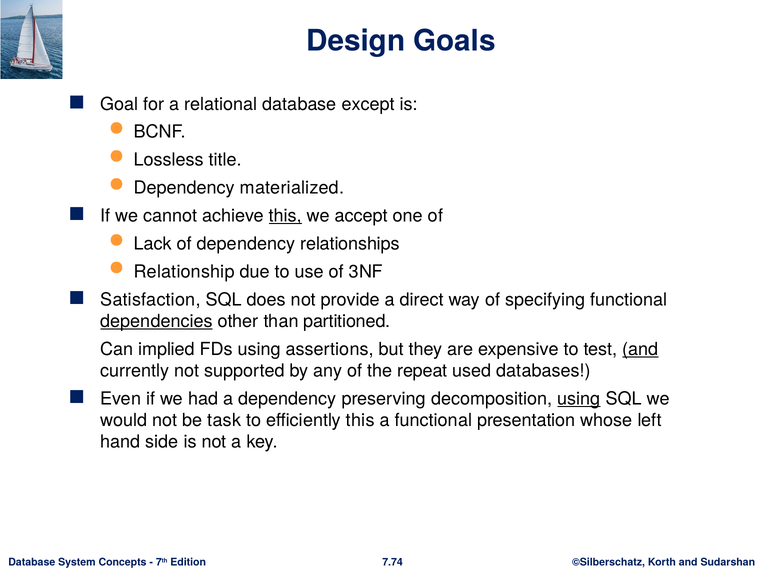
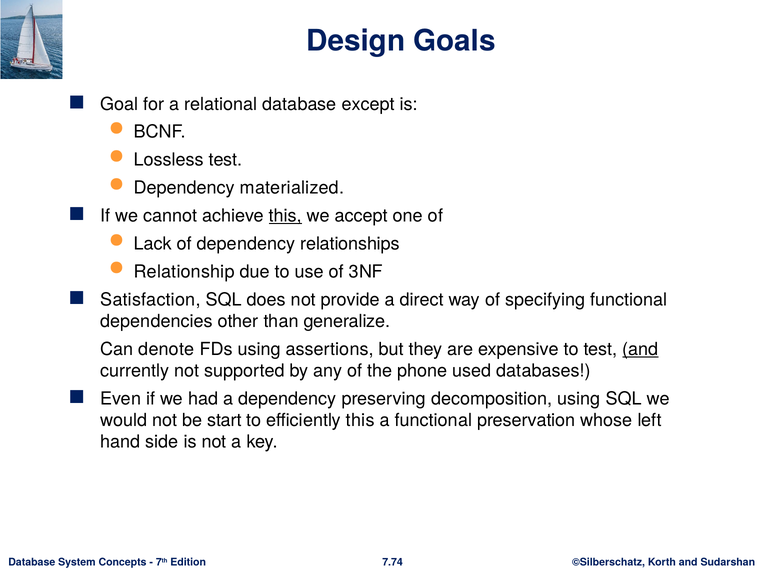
Lossless title: title -> test
dependencies underline: present -> none
partitioned: partitioned -> generalize
implied: implied -> denote
repeat: repeat -> phone
using at (579, 399) underline: present -> none
task: task -> start
presentation: presentation -> preservation
